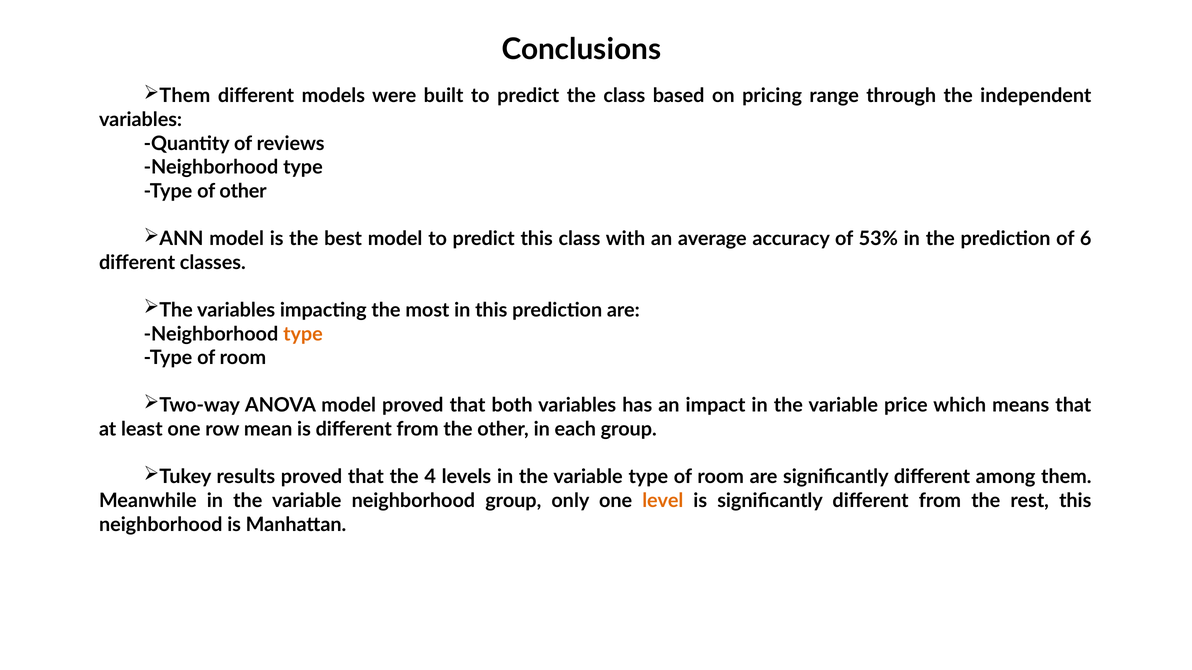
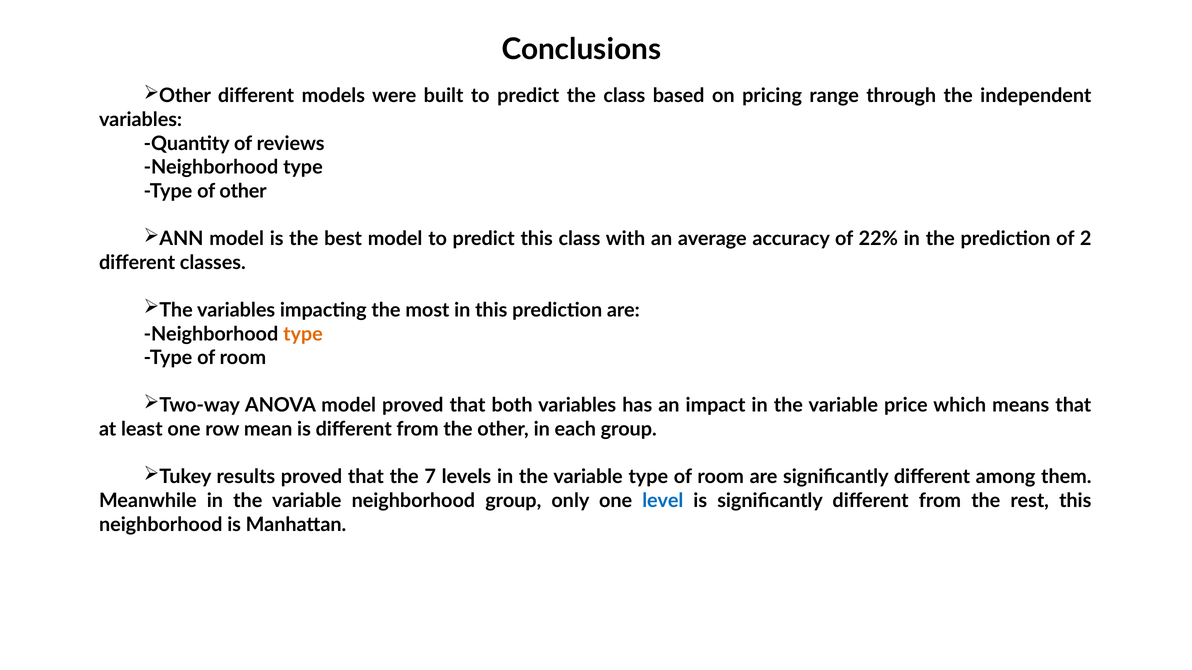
Them at (185, 96): Them -> Other
53%: 53% -> 22%
6: 6 -> 2
4: 4 -> 7
level colour: orange -> blue
